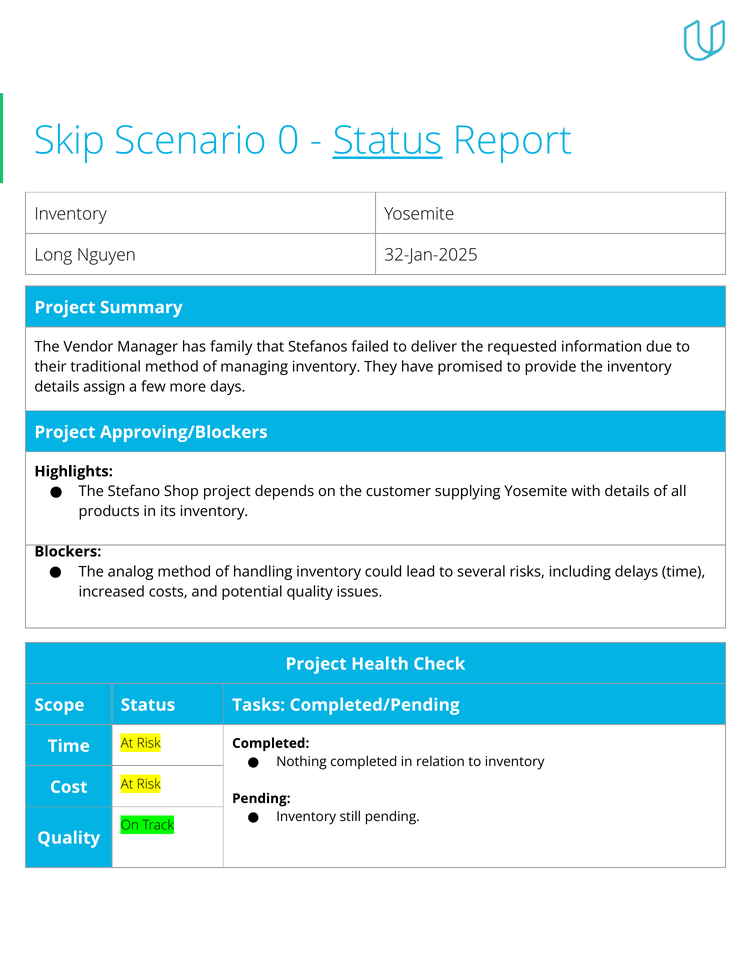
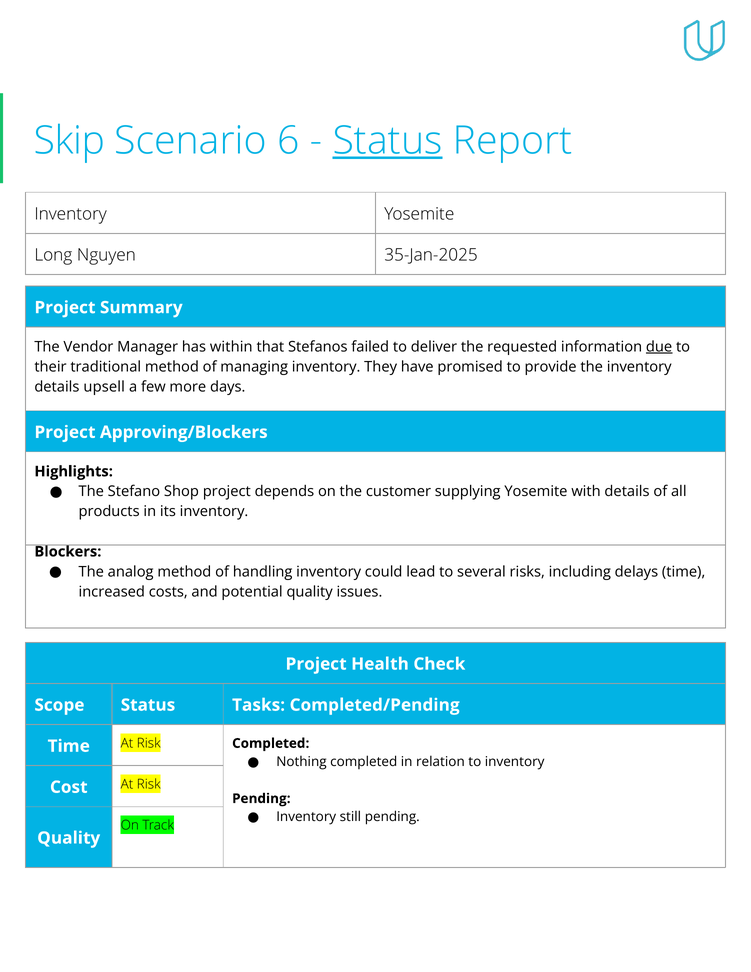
0: 0 -> 6
32-Jan-2025: 32-Jan-2025 -> 35-Jan-2025
family: family -> within
due underline: none -> present
assign: assign -> upsell
